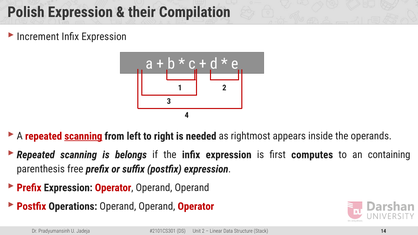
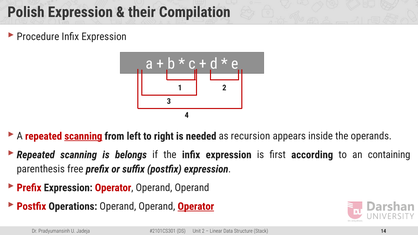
Increment: Increment -> Procedure
rightmost: rightmost -> recursion
computes: computes -> according
Operator at (196, 206) underline: none -> present
